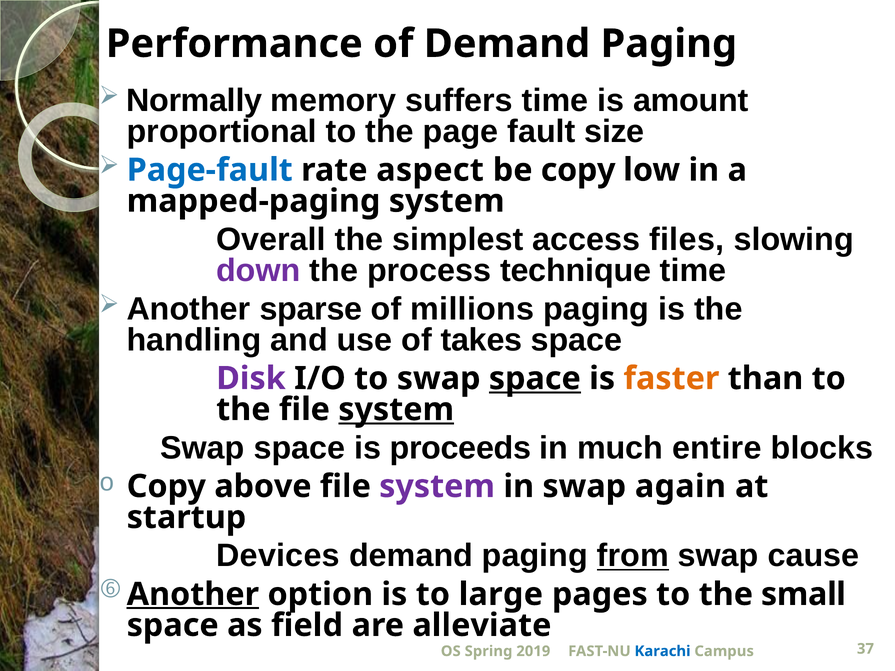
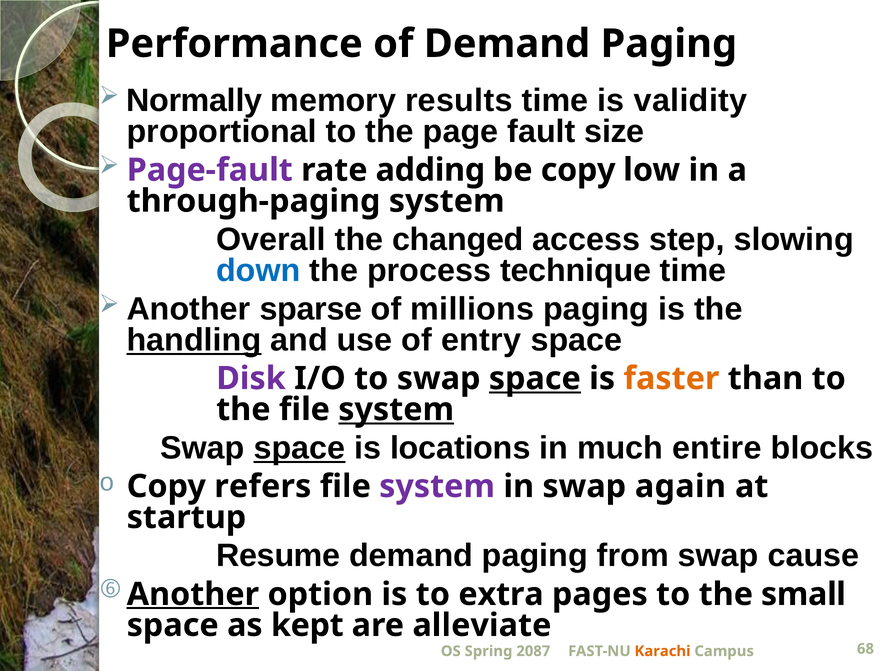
suffers: suffers -> results
amount: amount -> validity
Page-fault colour: blue -> purple
aspect: aspect -> adding
mapped-paging: mapped-paging -> through-paging
simplest: simplest -> changed
files: files -> step
down colour: purple -> blue
handling underline: none -> present
takes: takes -> entry
space at (299, 448) underline: none -> present
proceeds: proceeds -> locations
above: above -> refers
Devices: Devices -> Resume
from underline: present -> none
large: large -> extra
field: field -> kept
2019: 2019 -> 2087
Karachi colour: blue -> orange
37: 37 -> 68
